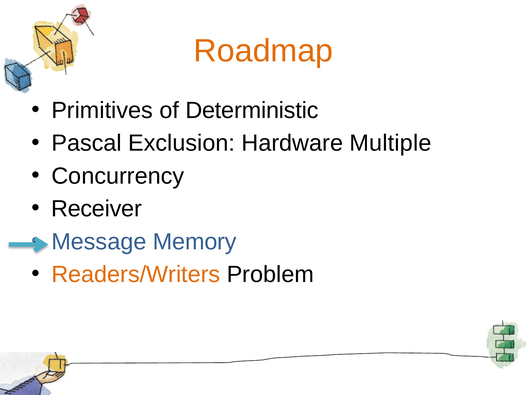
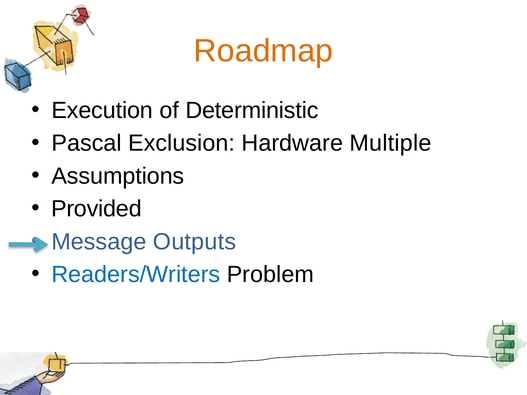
Primitives: Primitives -> Execution
Concurrency: Concurrency -> Assumptions
Receiver: Receiver -> Provided
Memory: Memory -> Outputs
Readers/Writers colour: orange -> blue
